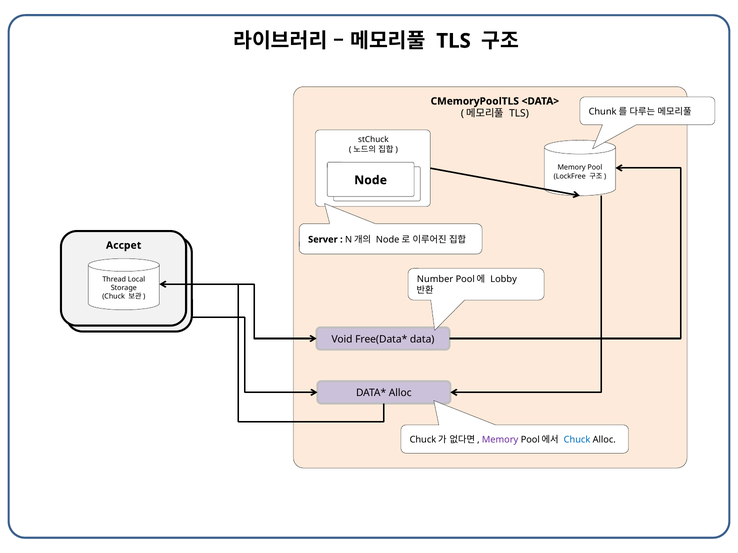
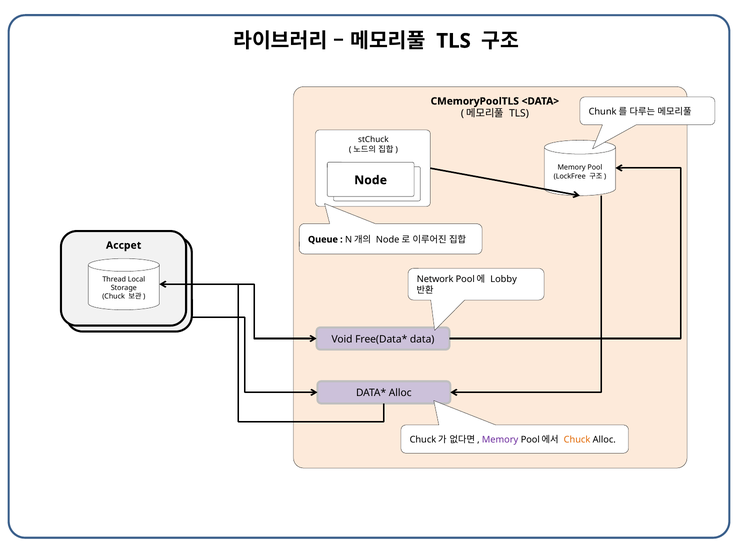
Server: Server -> Queue
Number: Number -> Network
Chuck at (577, 440) colour: blue -> orange
